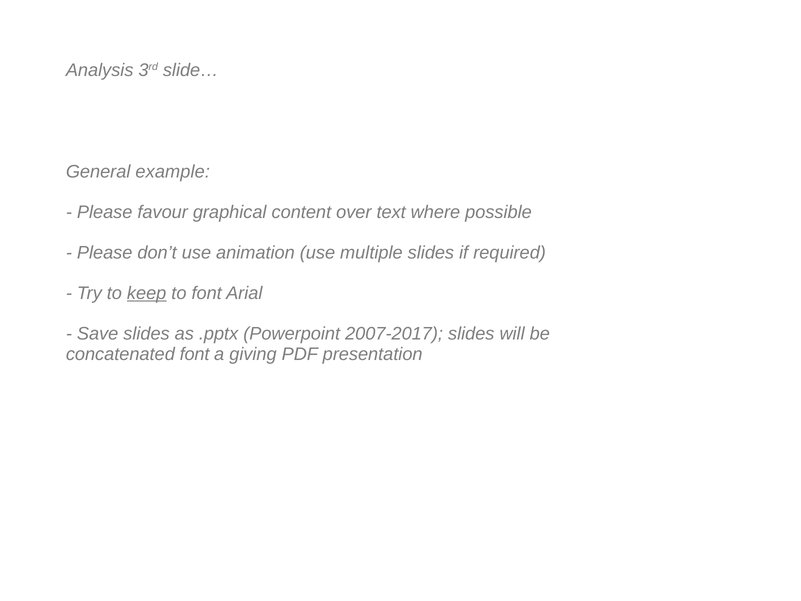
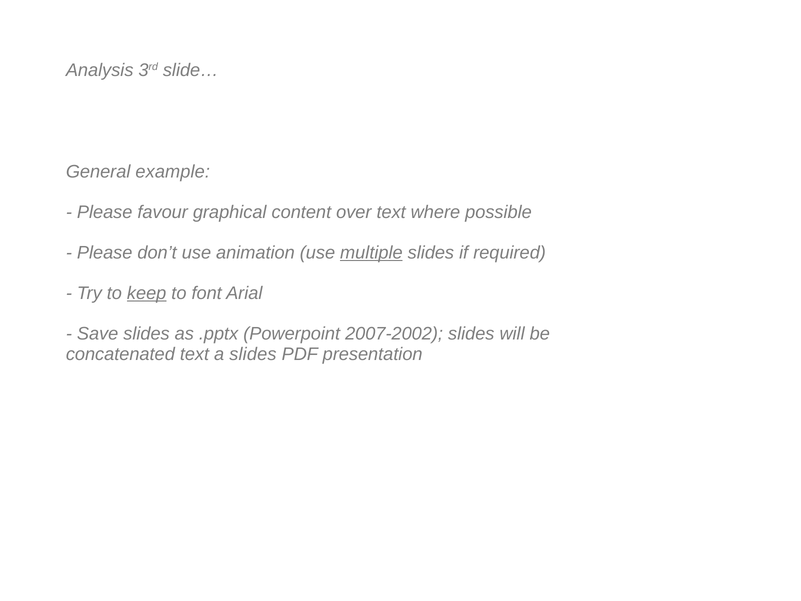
multiple underline: none -> present
2007-2017: 2007-2017 -> 2007-2002
concatenated font: font -> text
a giving: giving -> slides
